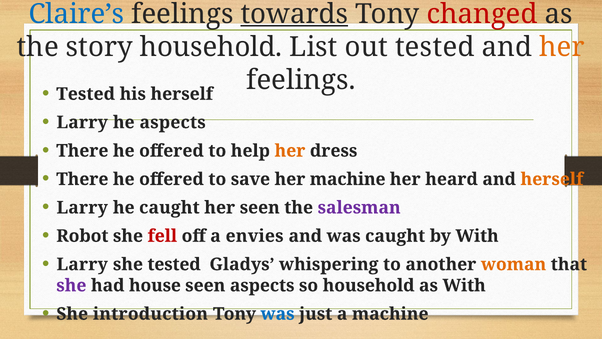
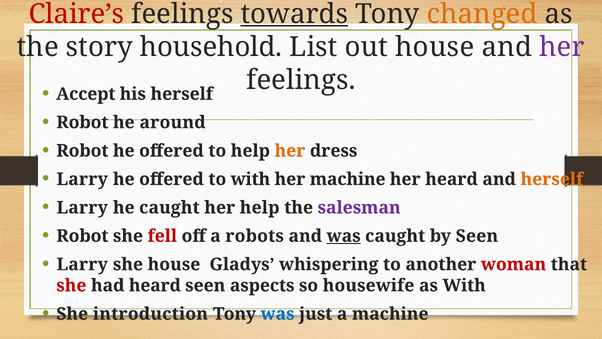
Claire’s colour: blue -> red
changed colour: red -> orange
out tested: tested -> house
her at (562, 47) colour: orange -> purple
Tested at (86, 94): Tested -> Accept
Larry at (82, 122): Larry -> Robot
he aspects: aspects -> around
There at (82, 151): There -> Robot
There at (82, 179): There -> Larry
to save: save -> with
her seen: seen -> help
envies: envies -> robots
was at (344, 236) underline: none -> present
by With: With -> Seen
she tested: tested -> house
woman colour: orange -> red
she at (71, 285) colour: purple -> red
had house: house -> heard
so household: household -> housewife
